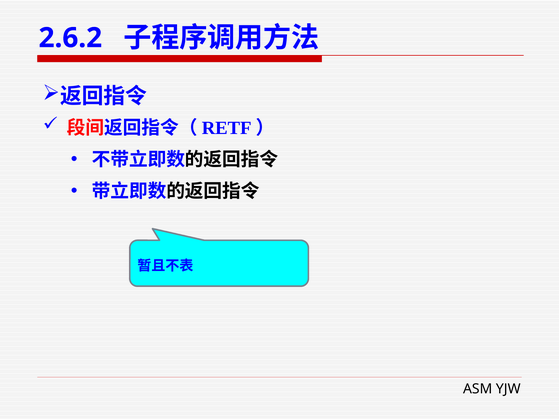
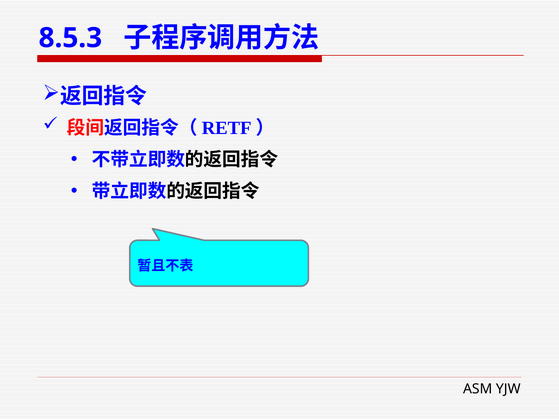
2.6.2: 2.6.2 -> 8.5.3
